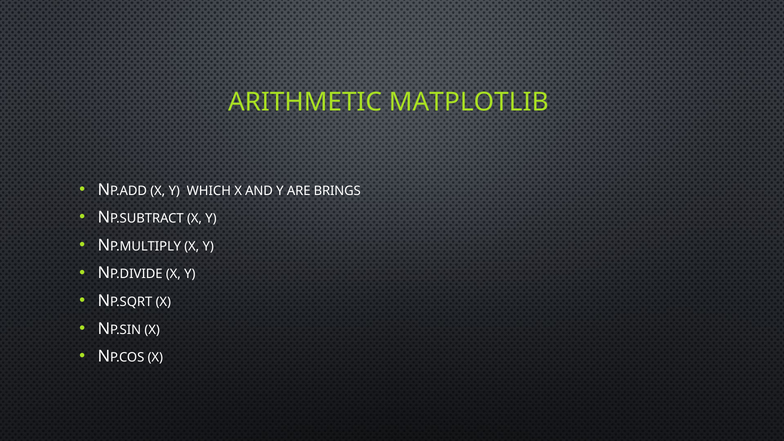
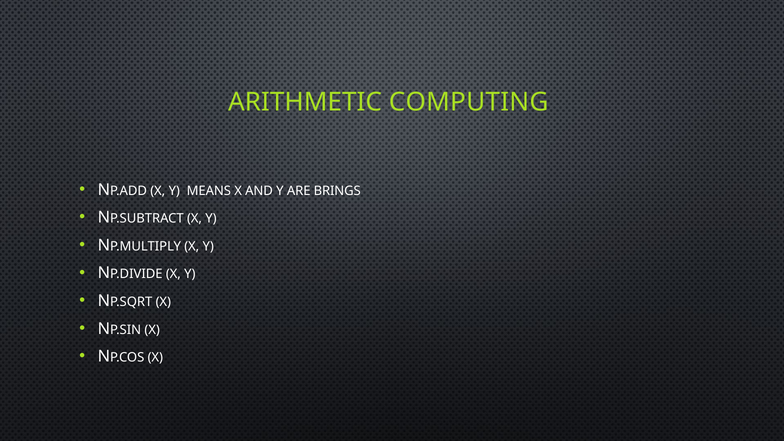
MATPLOTLIB: MATPLOTLIB -> COMPUTING
WHICH: WHICH -> MEANS
